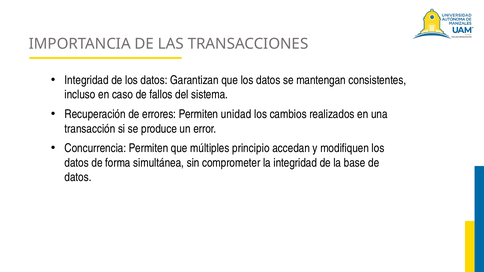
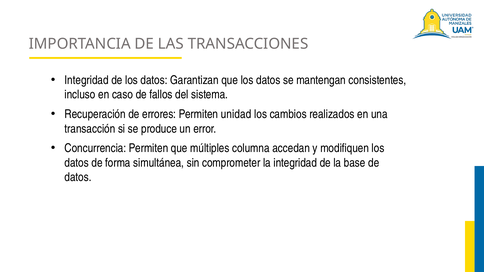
principio: principio -> columna
